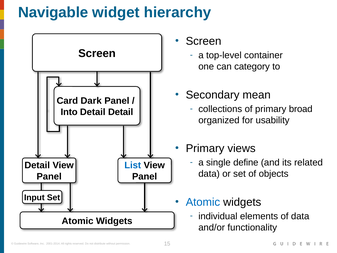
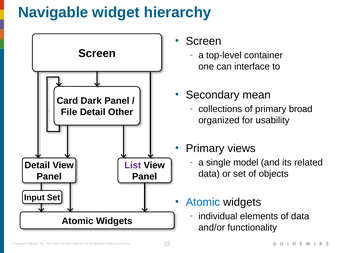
category: category -> interface
Into: Into -> File
Detail at (121, 112): Detail -> Other
define: define -> model
List colour: blue -> purple
